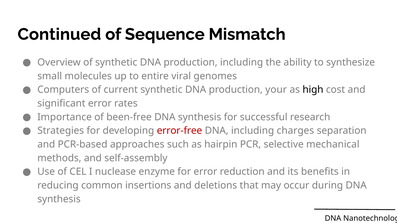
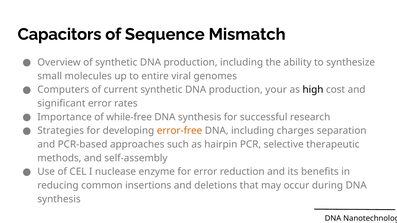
Continued: Continued -> Capacitors
been-free: been-free -> while-free
error-free colour: red -> orange
mechanical: mechanical -> therapeutic
